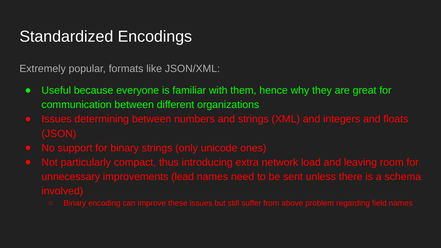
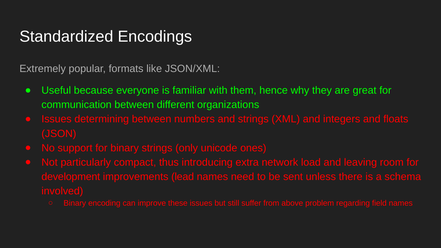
unnecessary: unnecessary -> development
